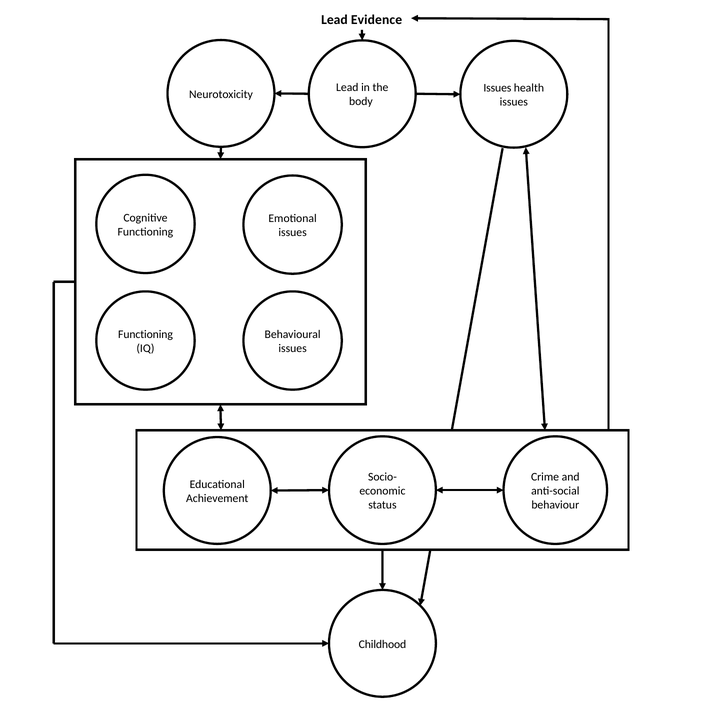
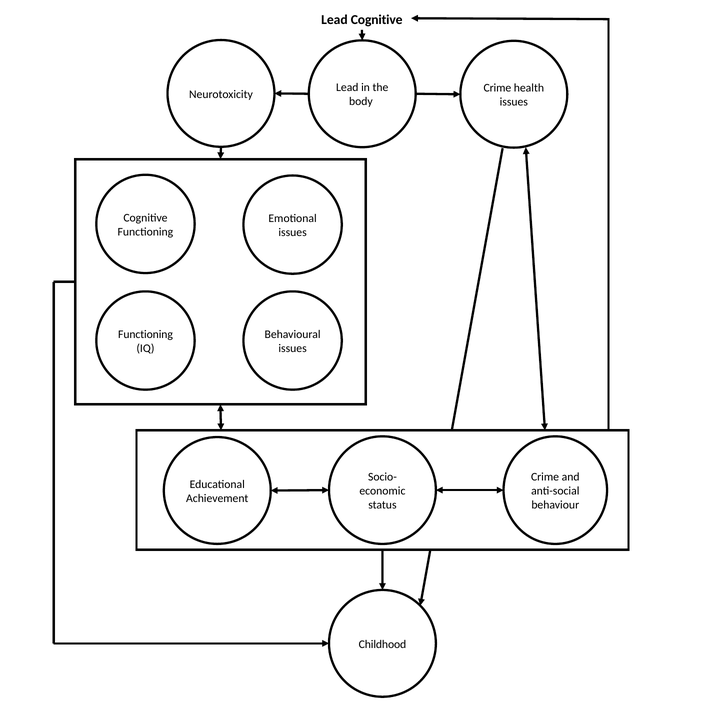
Lead Evidence: Evidence -> Cognitive
Issues at (497, 88): Issues -> Crime
